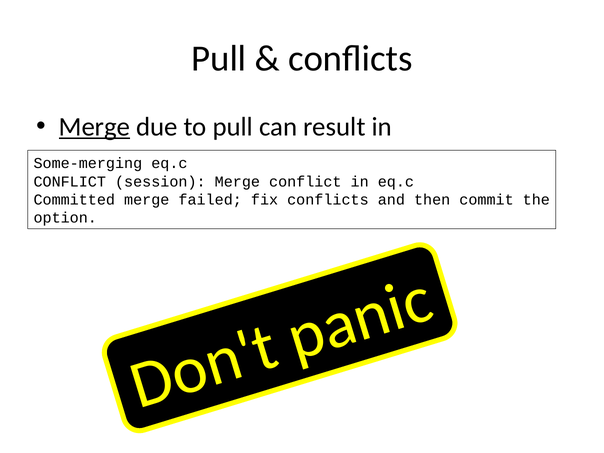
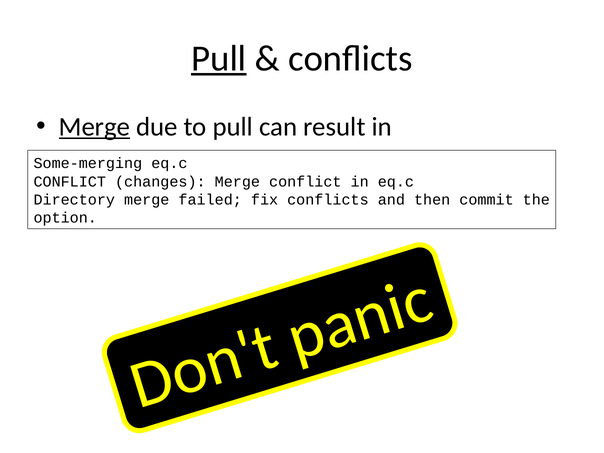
Pull at (219, 58) underline: none -> present
session: session -> changes
Committed: Committed -> Directory
